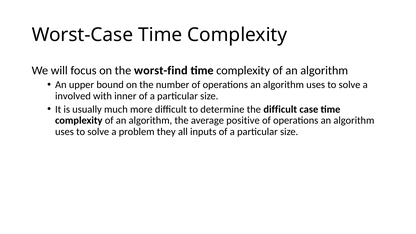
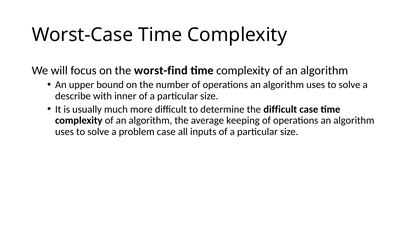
involved: involved -> describe
positive: positive -> keeping
problem they: they -> case
